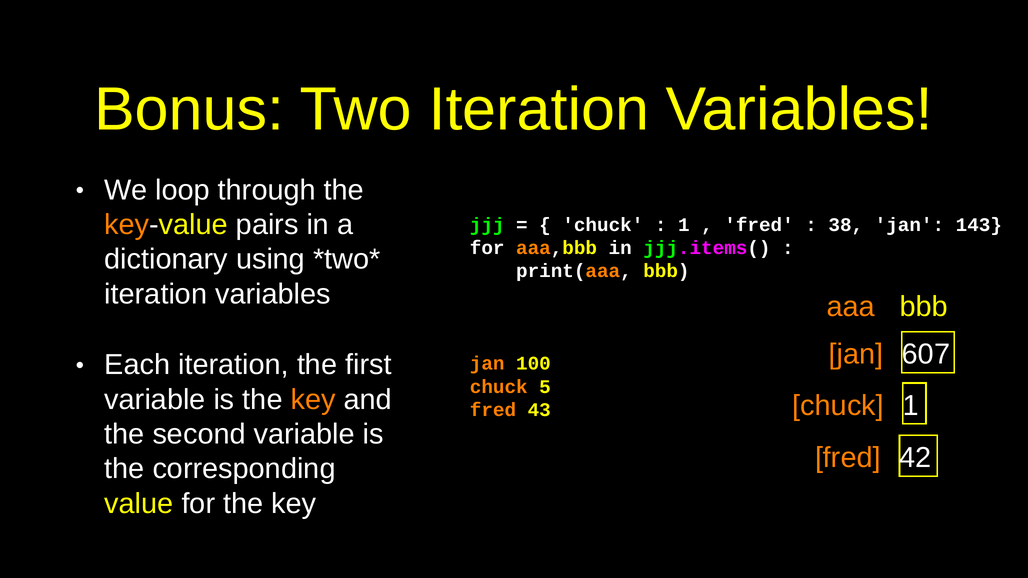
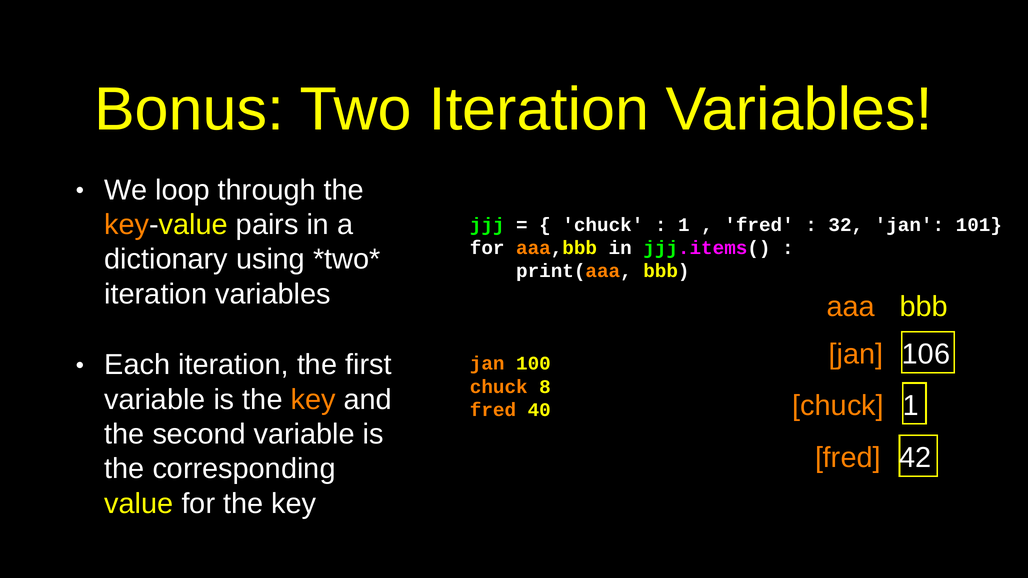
38: 38 -> 32
143: 143 -> 101
607: 607 -> 106
5: 5 -> 8
43: 43 -> 40
